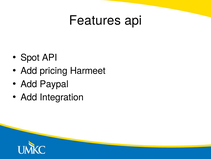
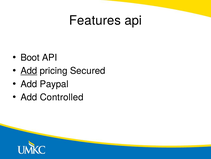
Spot: Spot -> Boot
Add at (29, 71) underline: none -> present
Harmeet: Harmeet -> Secured
Integration: Integration -> Controlled
